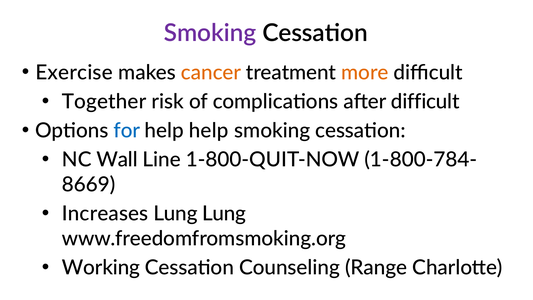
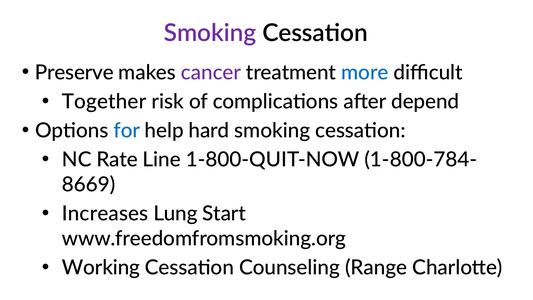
Exercise: Exercise -> Preserve
cancer colour: orange -> purple
more colour: orange -> blue
after difficult: difficult -> depend
help help: help -> hard
Wall: Wall -> Rate
Lung Lung: Lung -> Start
